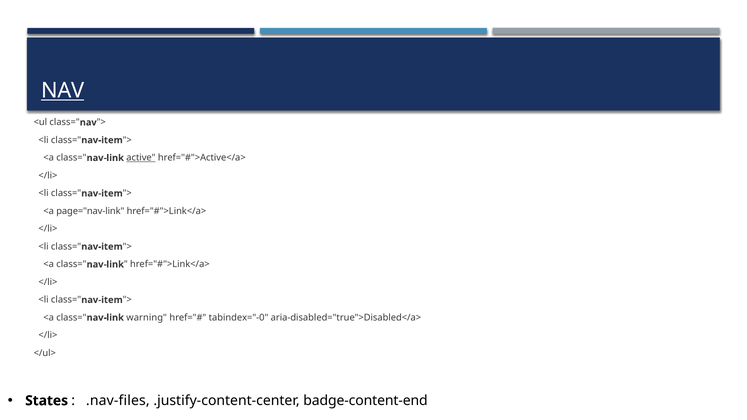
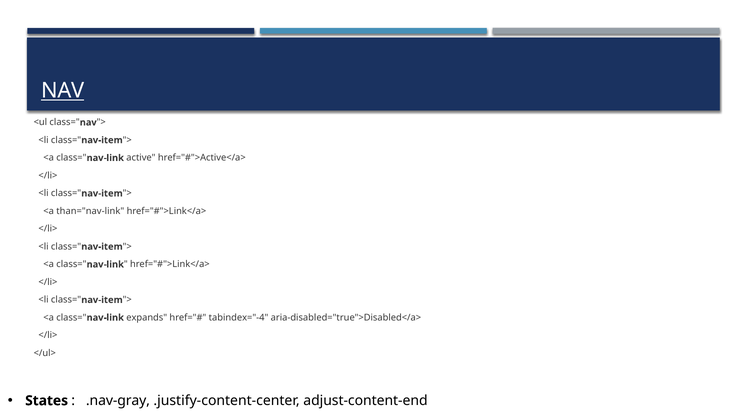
active underline: present -> none
page="nav-link: page="nav-link -> than="nav-link
warning: warning -> expands
tabindex="-0: tabindex="-0 -> tabindex="-4
.nav-files: .nav-files -> .nav-gray
badge-content-end: badge-content-end -> adjust-content-end
